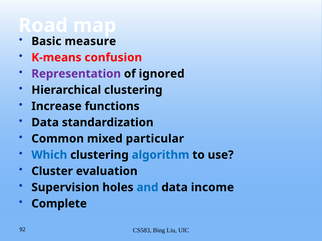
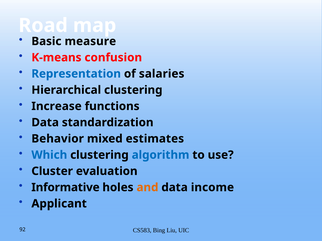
Representation colour: purple -> blue
ignored: ignored -> salaries
Common: Common -> Behavior
particular: particular -> estimates
Supervision: Supervision -> Informative
and colour: blue -> orange
Complete: Complete -> Applicant
